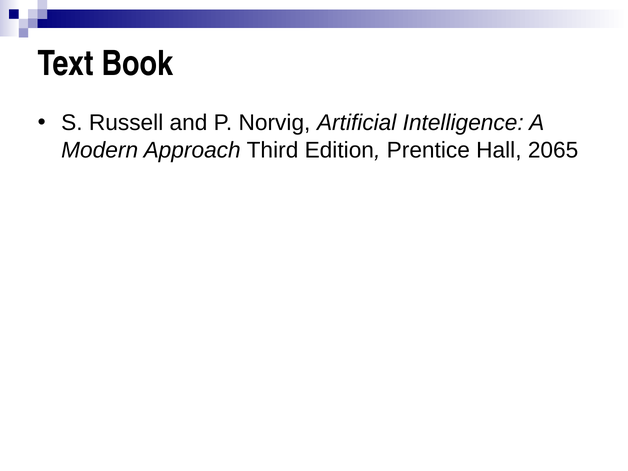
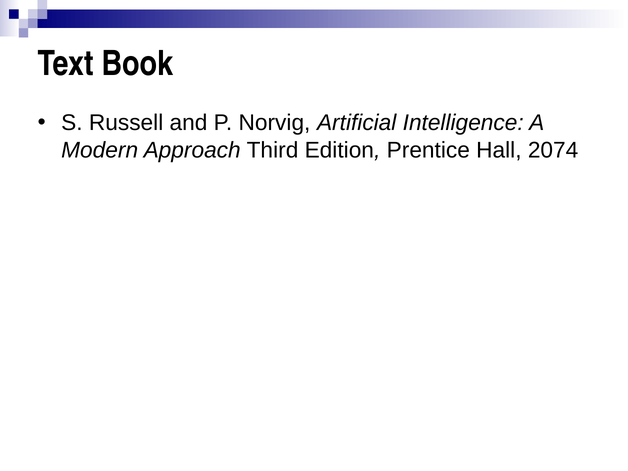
2065: 2065 -> 2074
